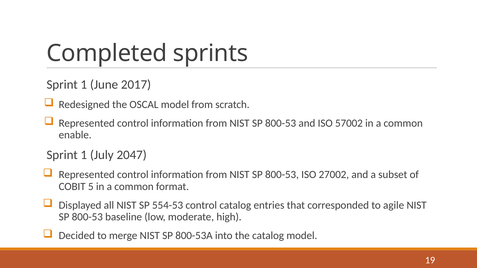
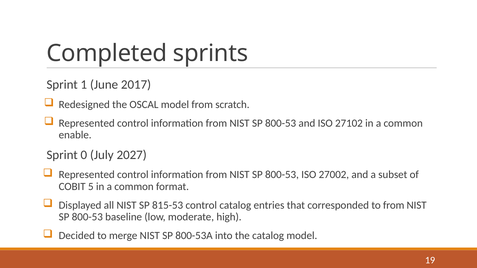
57002: 57002 -> 27102
1 at (84, 155): 1 -> 0
2047: 2047 -> 2027
554-53: 554-53 -> 815-53
to agile: agile -> from
